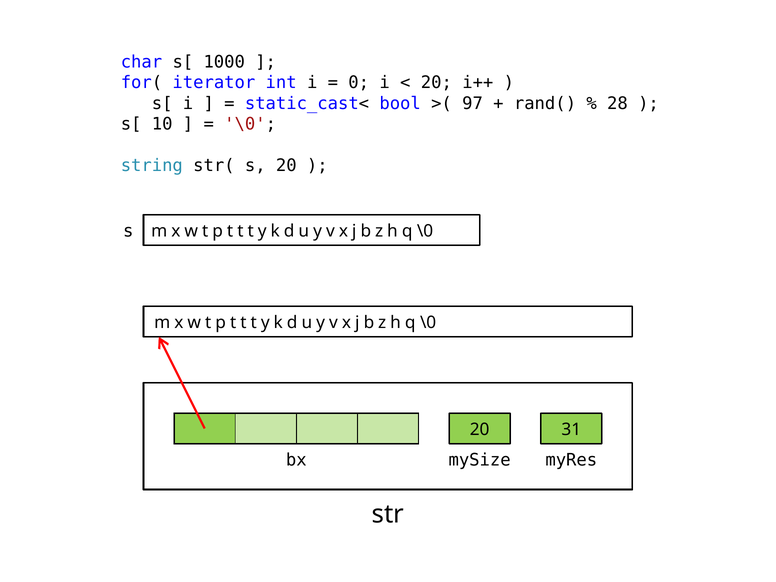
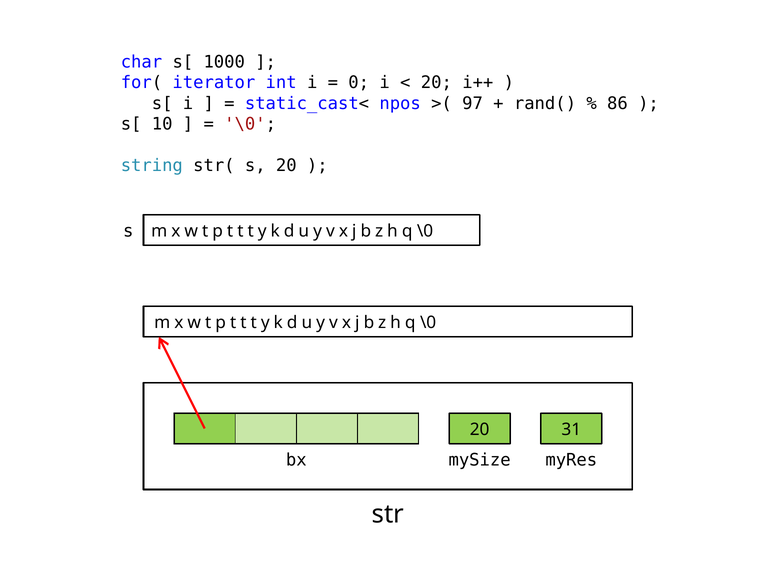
bool: bool -> npos
28: 28 -> 86
